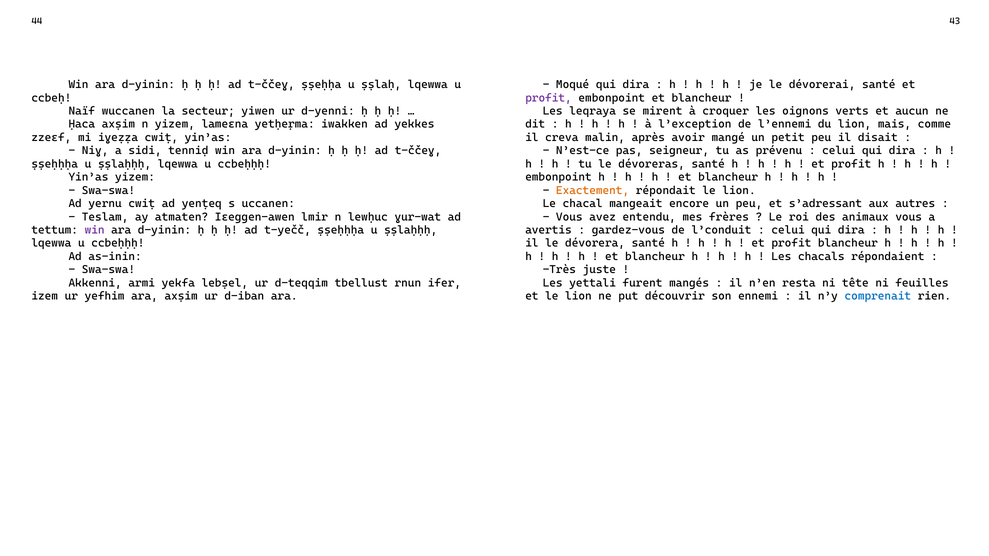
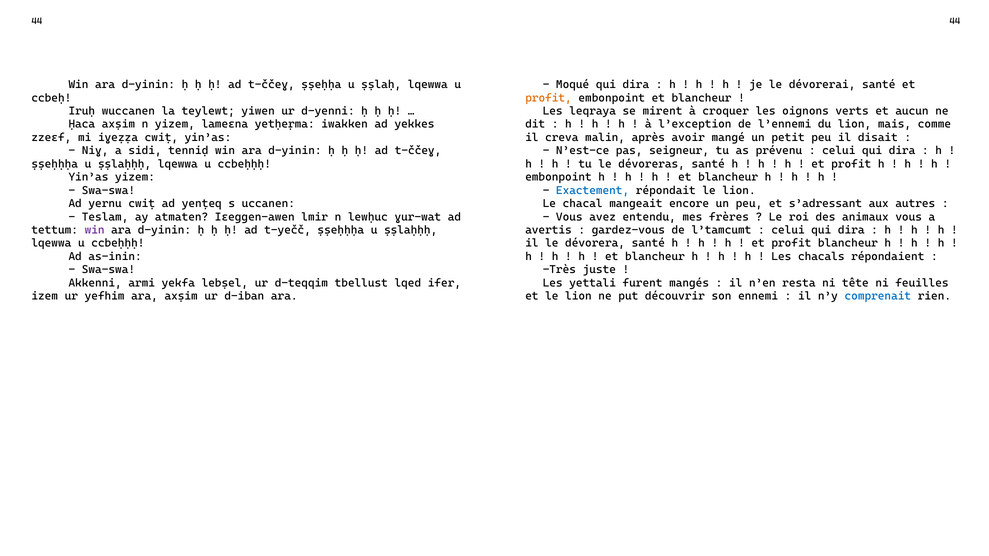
44 43: 43 -> 44
profit at (549, 98) colour: purple -> orange
Naïf: Naïf -> Iruḥ
secteur: secteur -> teylewt
Exactement colour: orange -> blue
l’conduit: l’conduit -> l’tamcumt
rnun: rnun -> lqed
